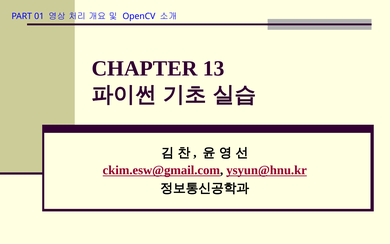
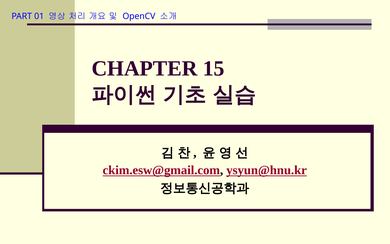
13: 13 -> 15
